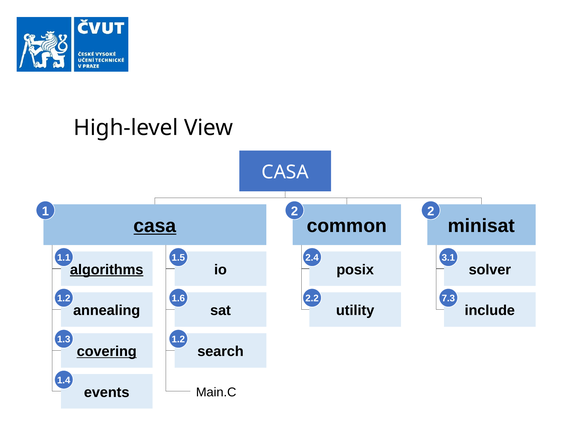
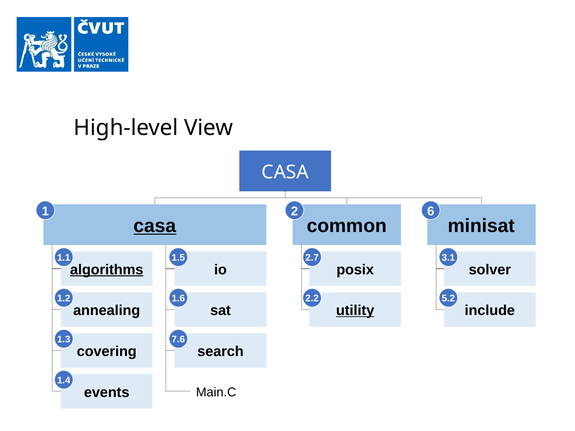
2 2: 2 -> 6
2.4: 2.4 -> 2.7
7.3: 7.3 -> 5.2
utility underline: none -> present
1.2 at (178, 340): 1.2 -> 7.6
covering underline: present -> none
